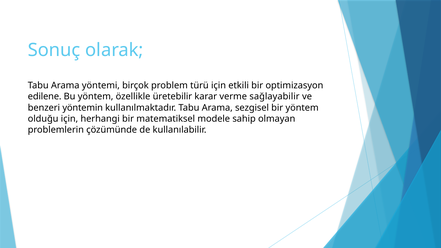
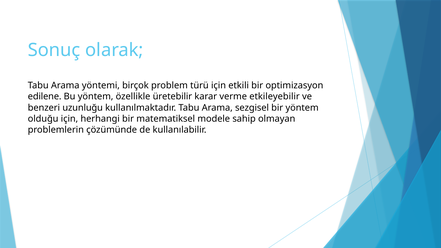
sağlayabilir: sağlayabilir -> etkileyebilir
yöntemin: yöntemin -> uzunluğu
